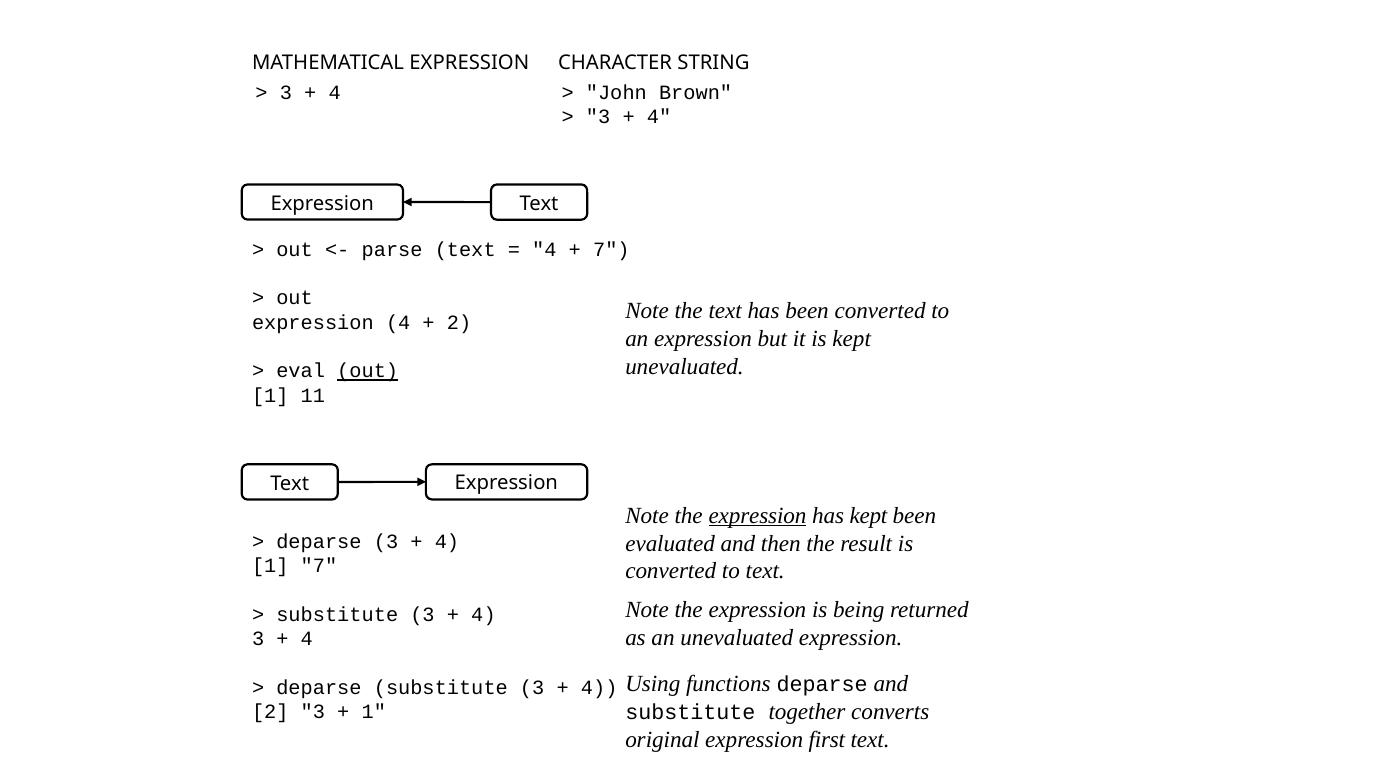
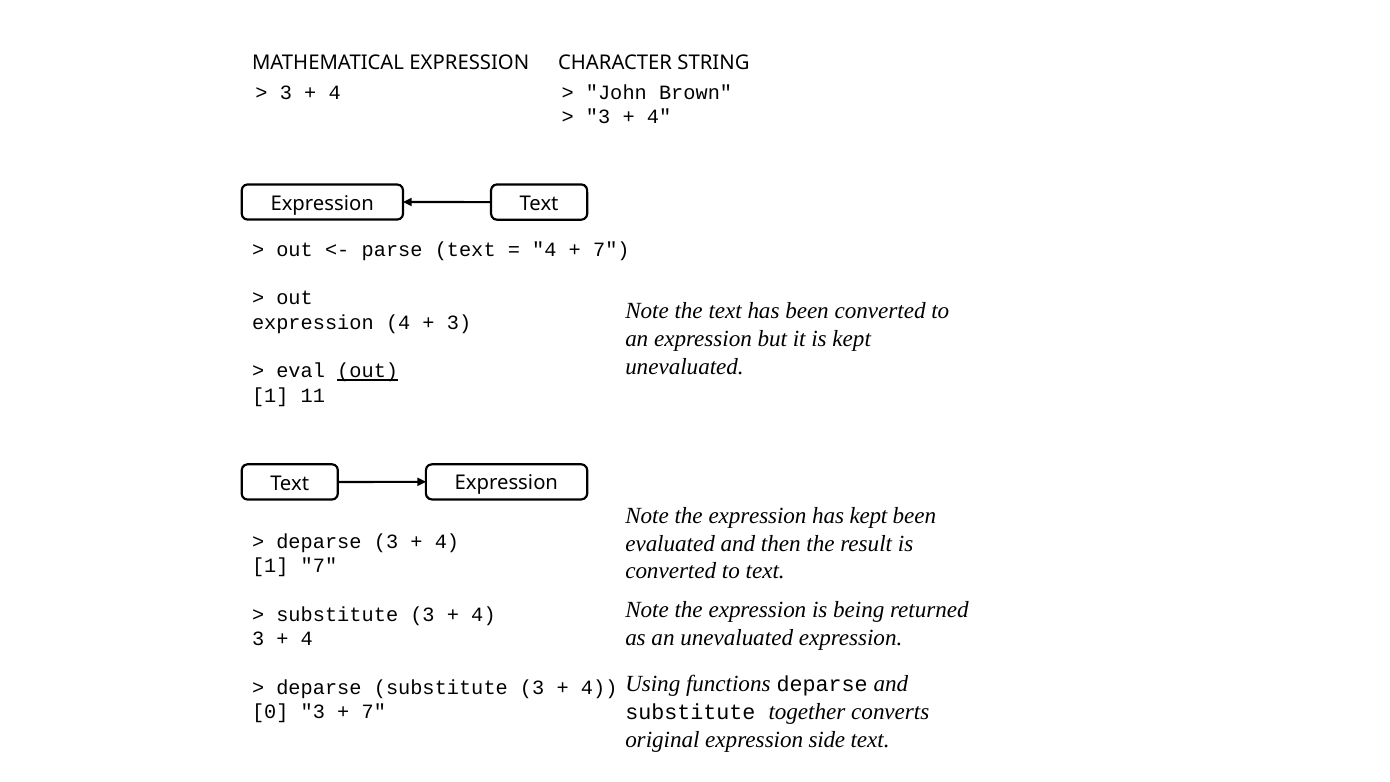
2 at (459, 323): 2 -> 3
expression at (757, 515) underline: present -> none
2 at (270, 712): 2 -> 0
1 at (374, 712): 1 -> 7
first: first -> side
